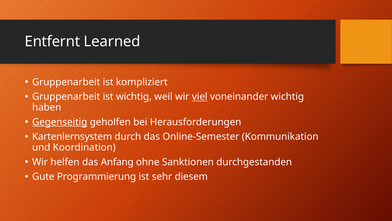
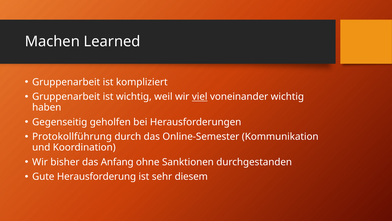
Entfernt: Entfernt -> Machen
Gegenseitig underline: present -> none
Kartenlernsystem: Kartenlernsystem -> Protokollführung
helfen: helfen -> bisher
Programmierung: Programmierung -> Herausforderung
